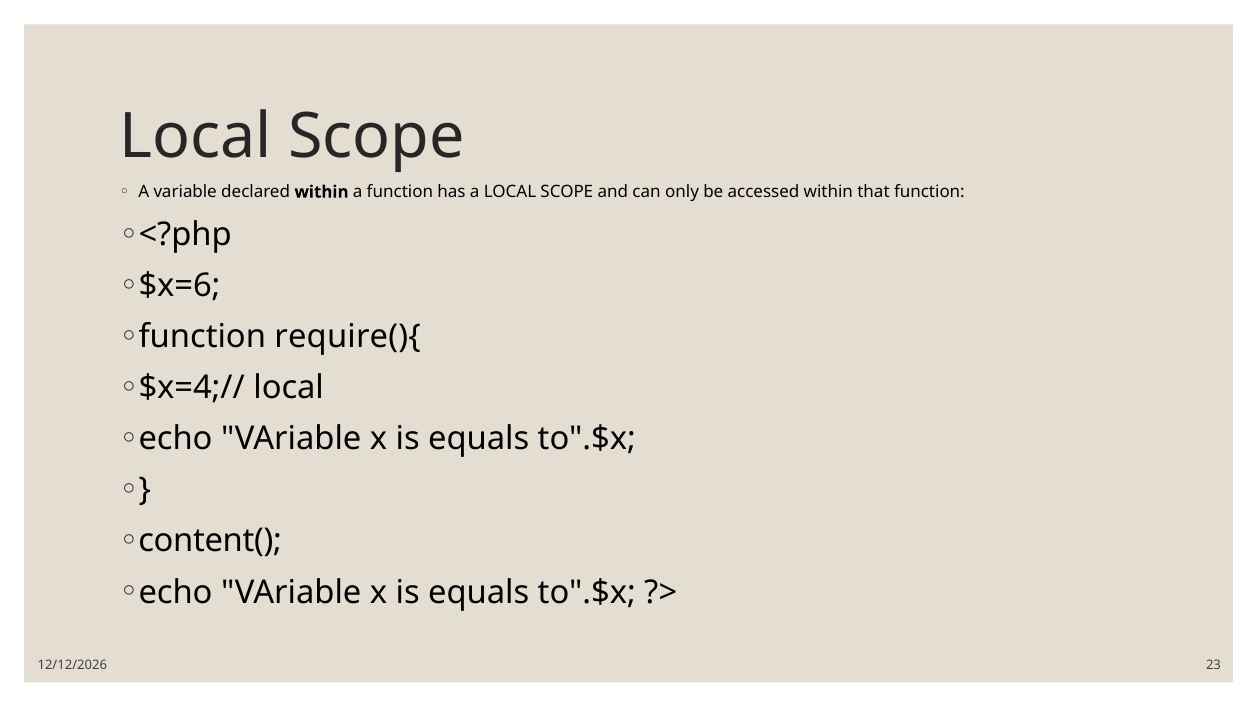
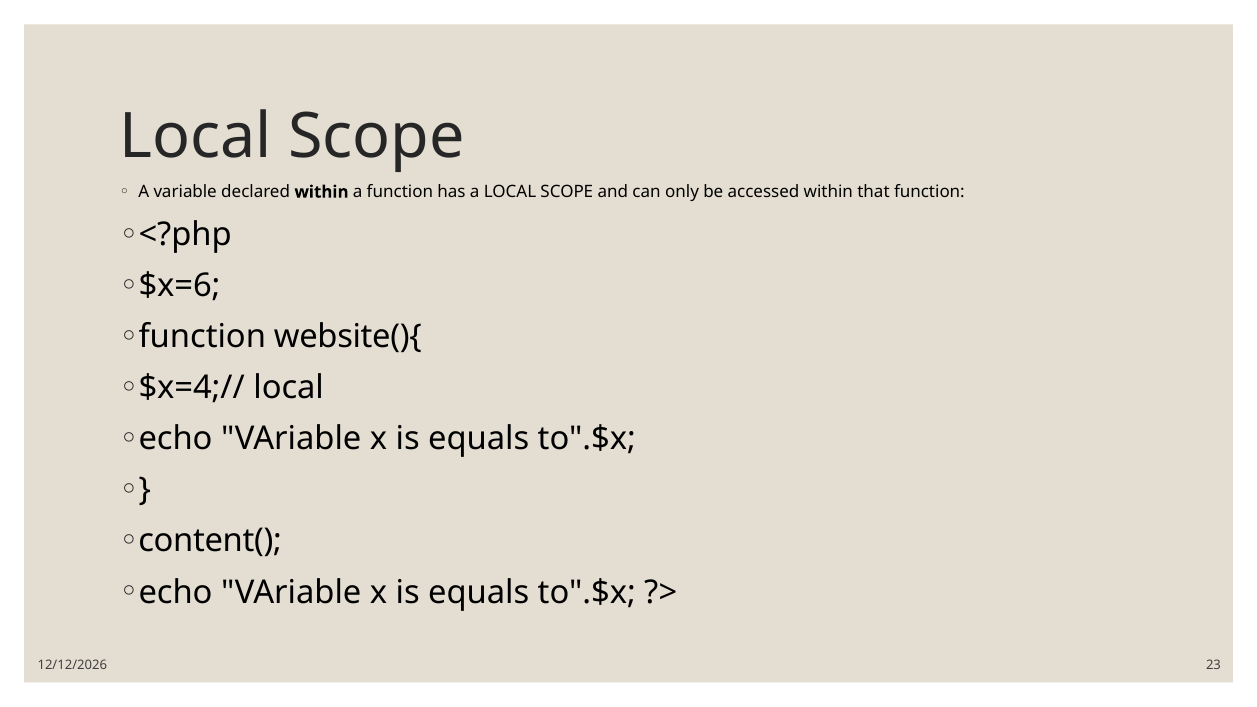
require(){: require(){ -> website(){
